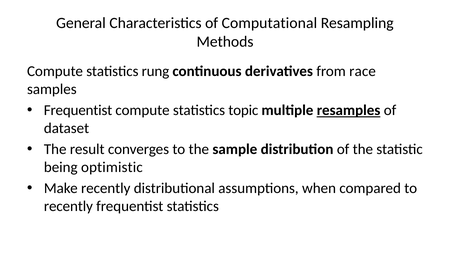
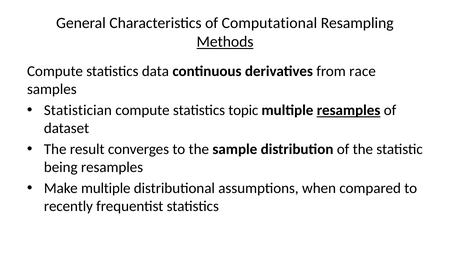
Methods underline: none -> present
rung: rung -> data
Frequentist at (78, 110): Frequentist -> Statistician
being optimistic: optimistic -> resamples
Make recently: recently -> multiple
